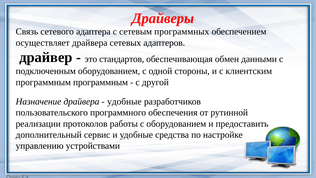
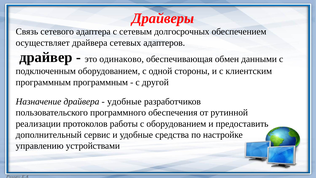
программных: программных -> долгосрочных
стандартов: стандартов -> одинаково
